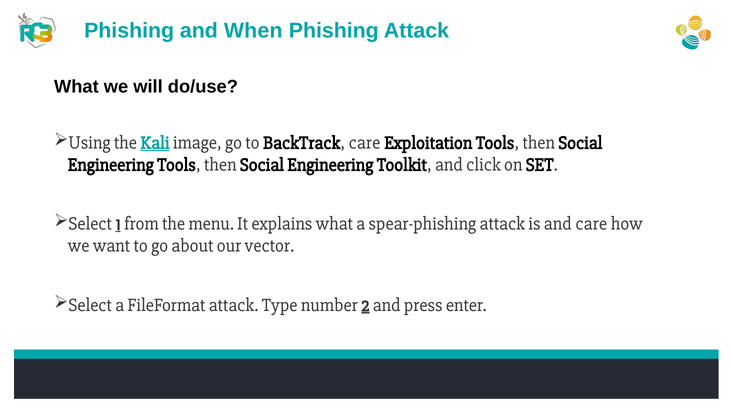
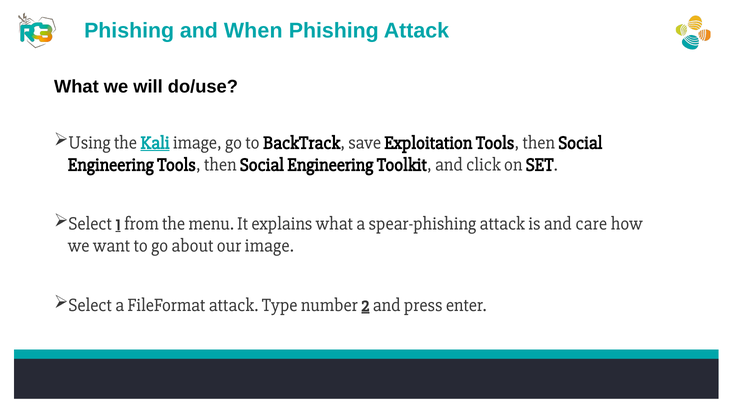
BackTrack care: care -> save
our vector: vector -> image
